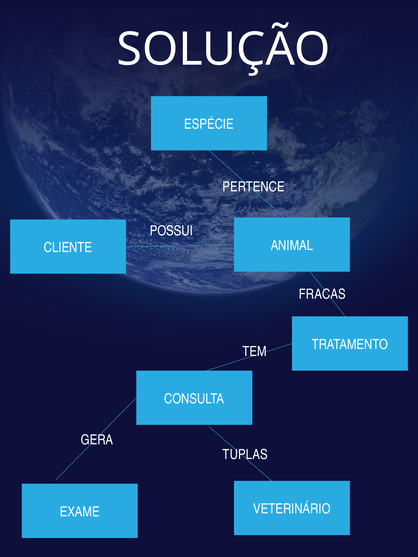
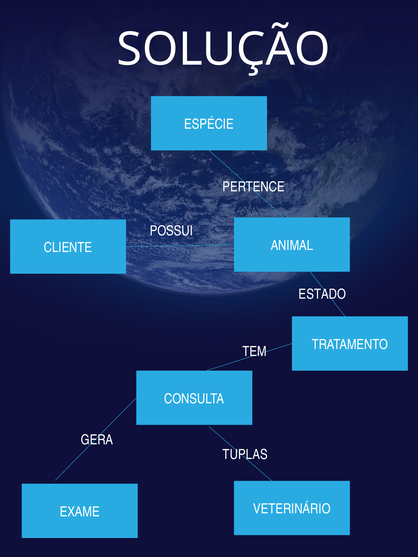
FRACAS: FRACAS -> ESTADO
